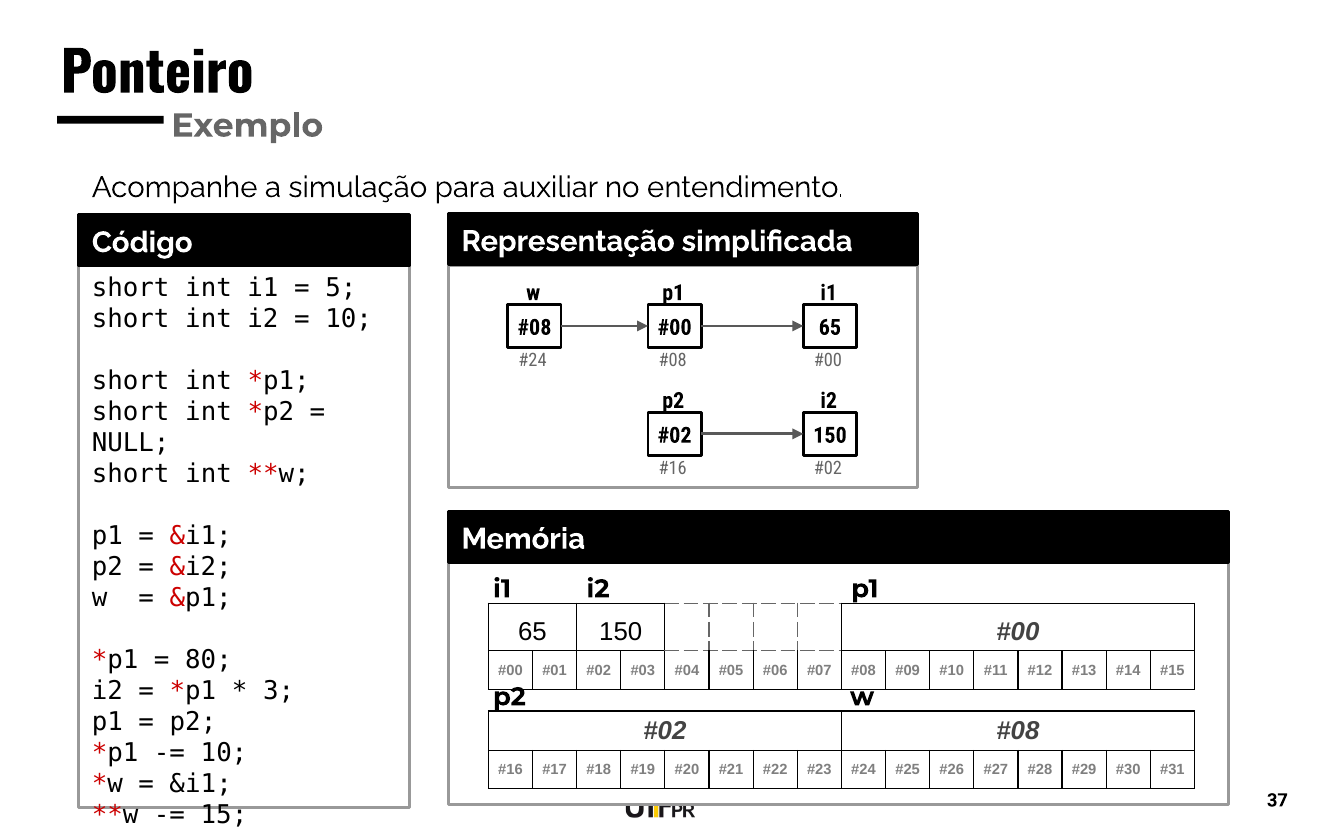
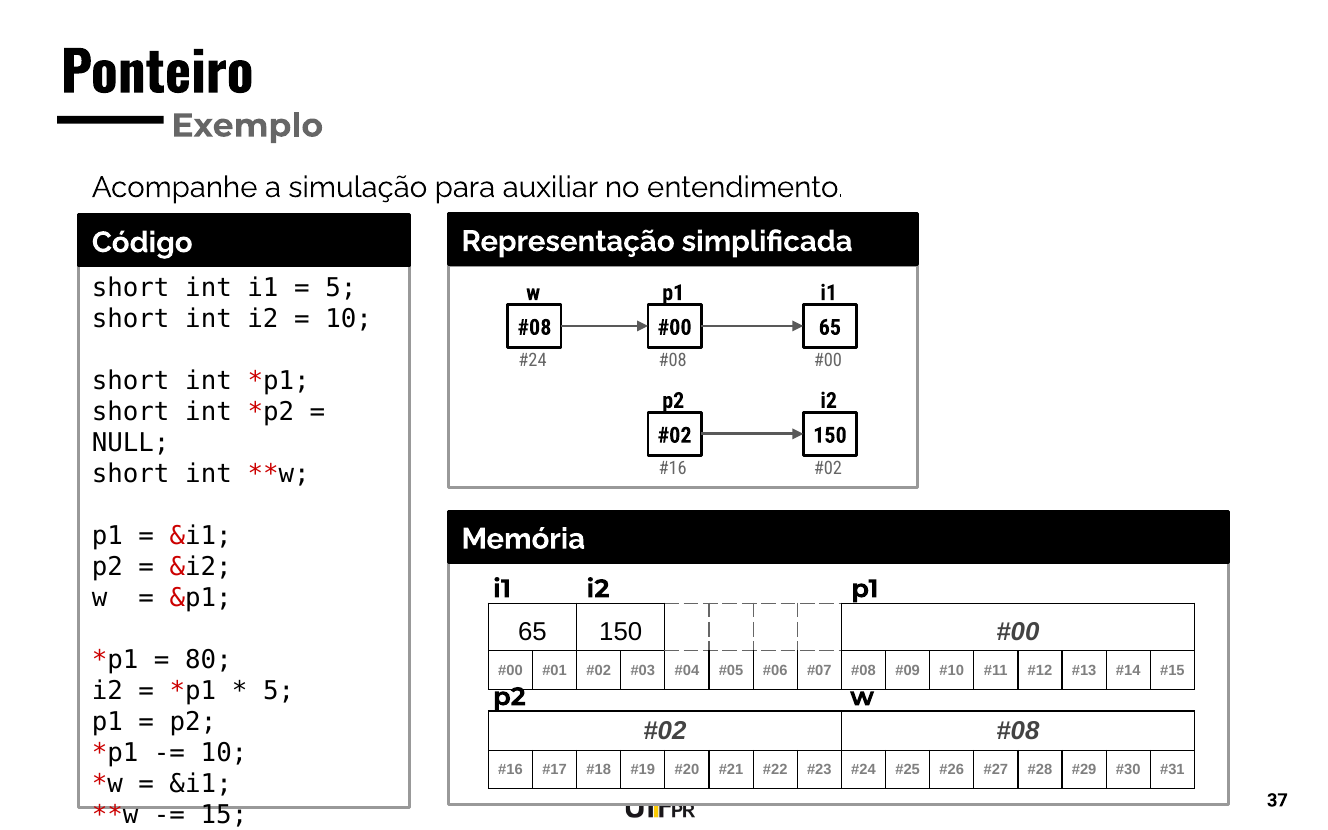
3 at (279, 691): 3 -> 5
